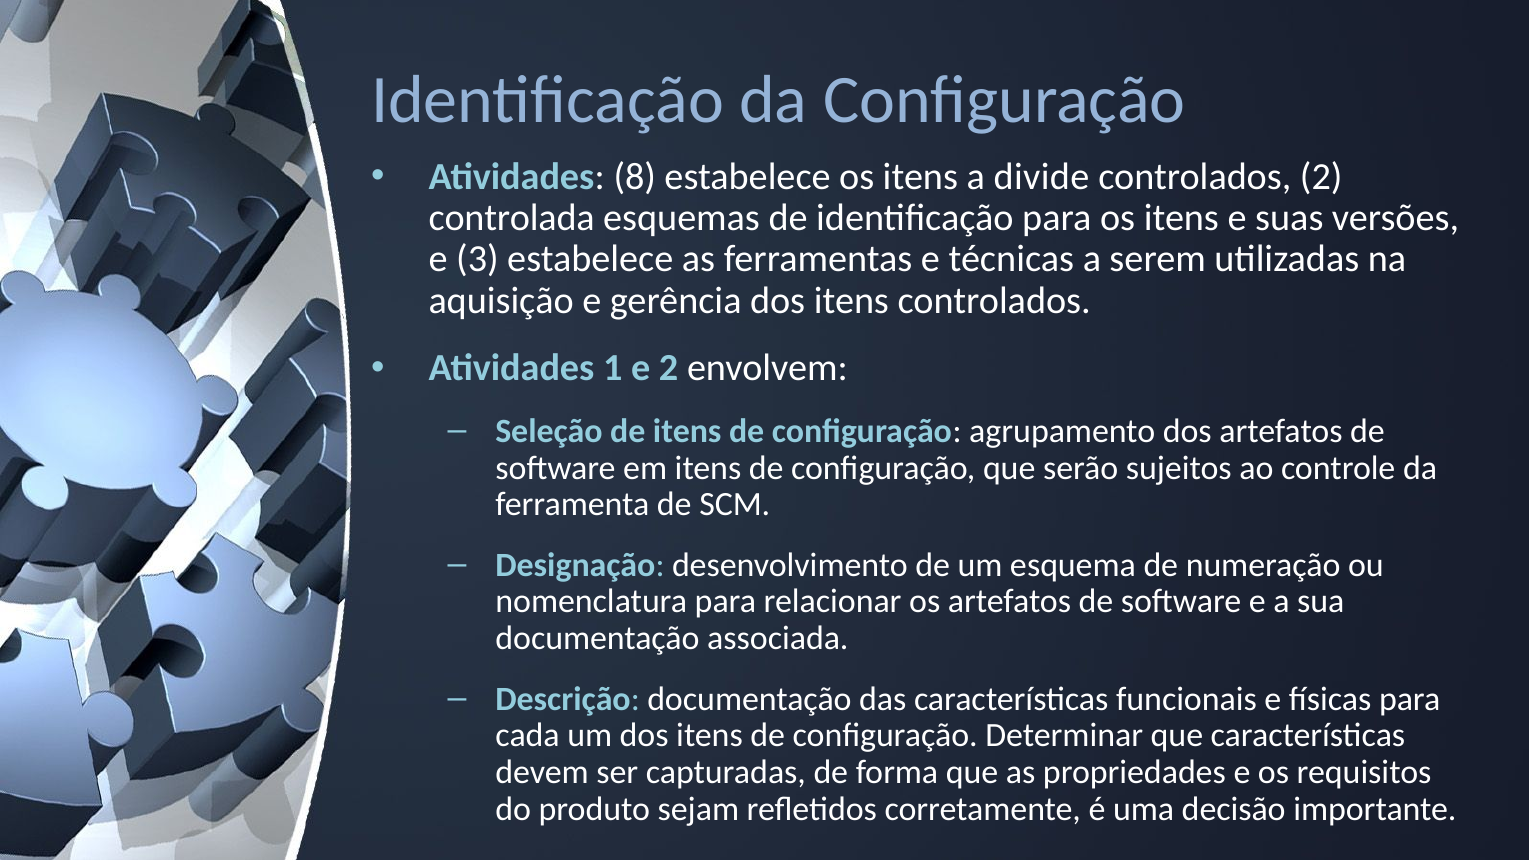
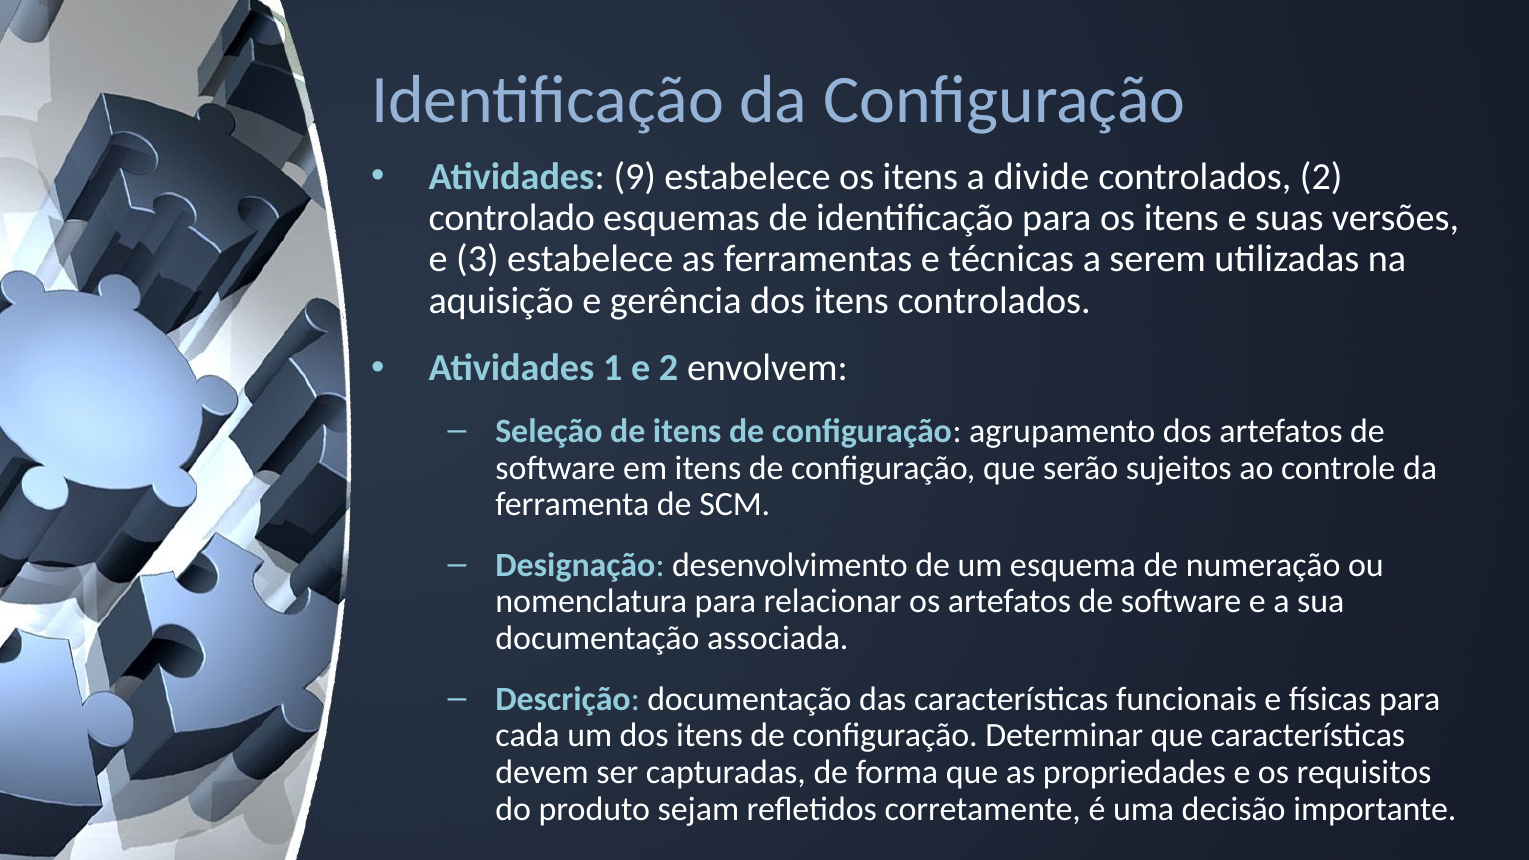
8: 8 -> 9
controlada: controlada -> controlado
